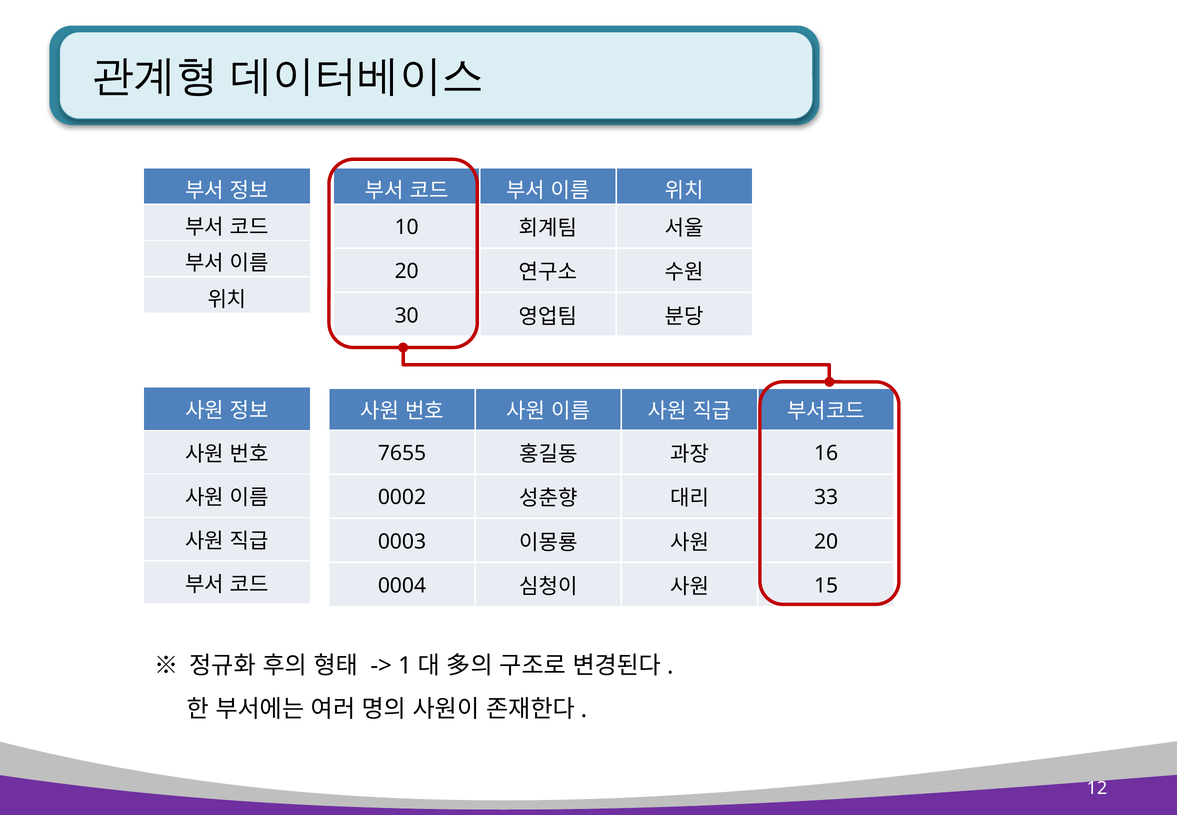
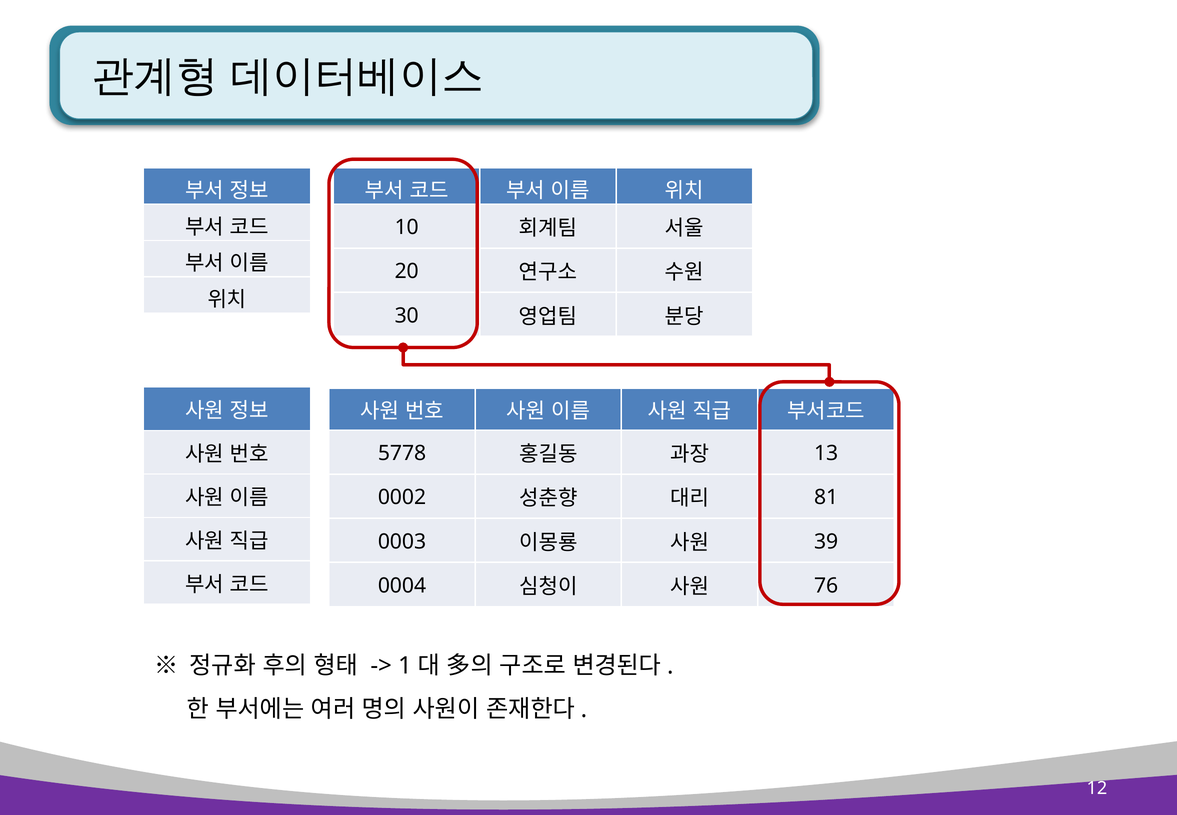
7655: 7655 -> 5778
16: 16 -> 13
33: 33 -> 81
20 at (826, 541): 20 -> 39
15: 15 -> 76
